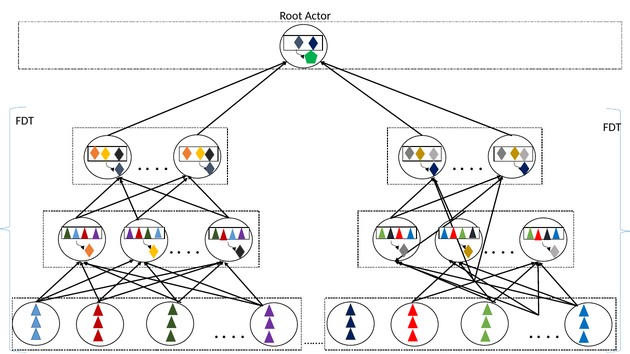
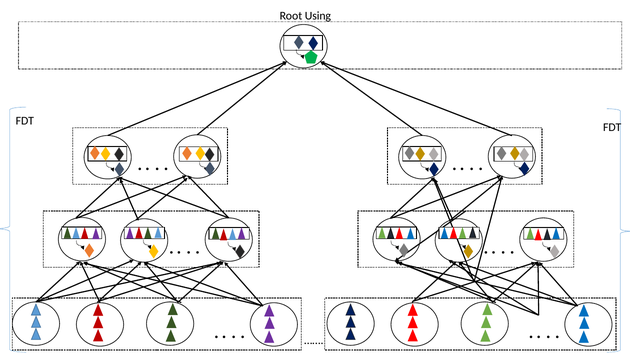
Actor: Actor -> Using
